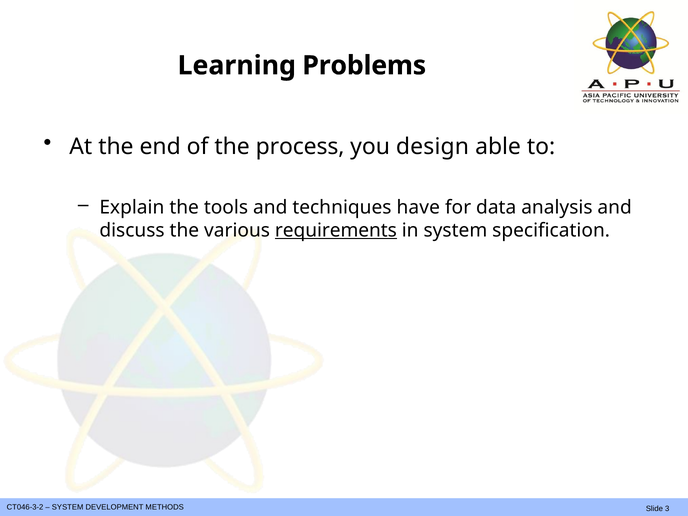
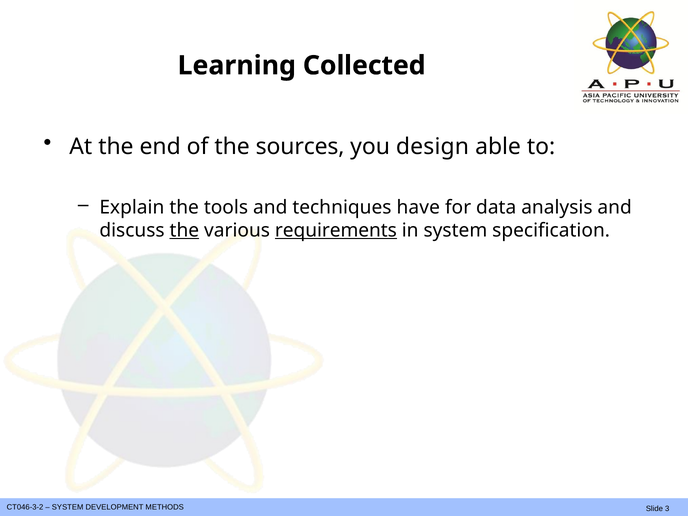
Problems: Problems -> Collected
process: process -> sources
the at (184, 230) underline: none -> present
